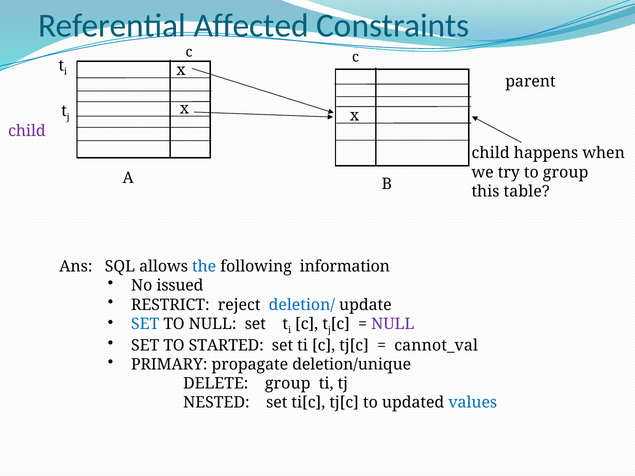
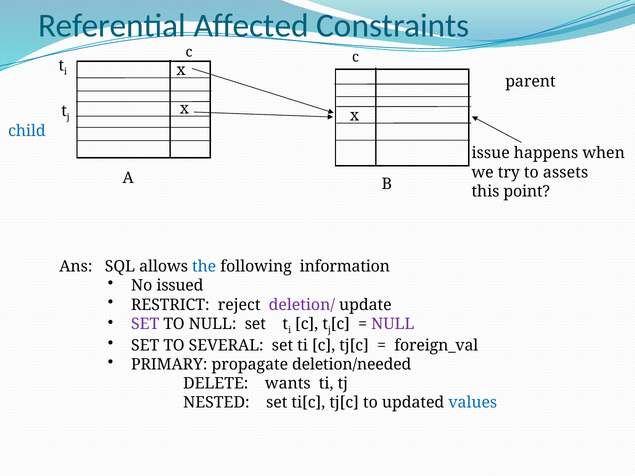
child at (27, 131) colour: purple -> blue
child at (491, 153): child -> issue
to group: group -> assets
table: table -> point
deletion/ colour: blue -> purple
SET at (145, 324) colour: blue -> purple
STARTED: STARTED -> SEVERAL
cannot_val: cannot_val -> foreign_val
deletion/unique: deletion/unique -> deletion/needed
DELETE group: group -> wants
